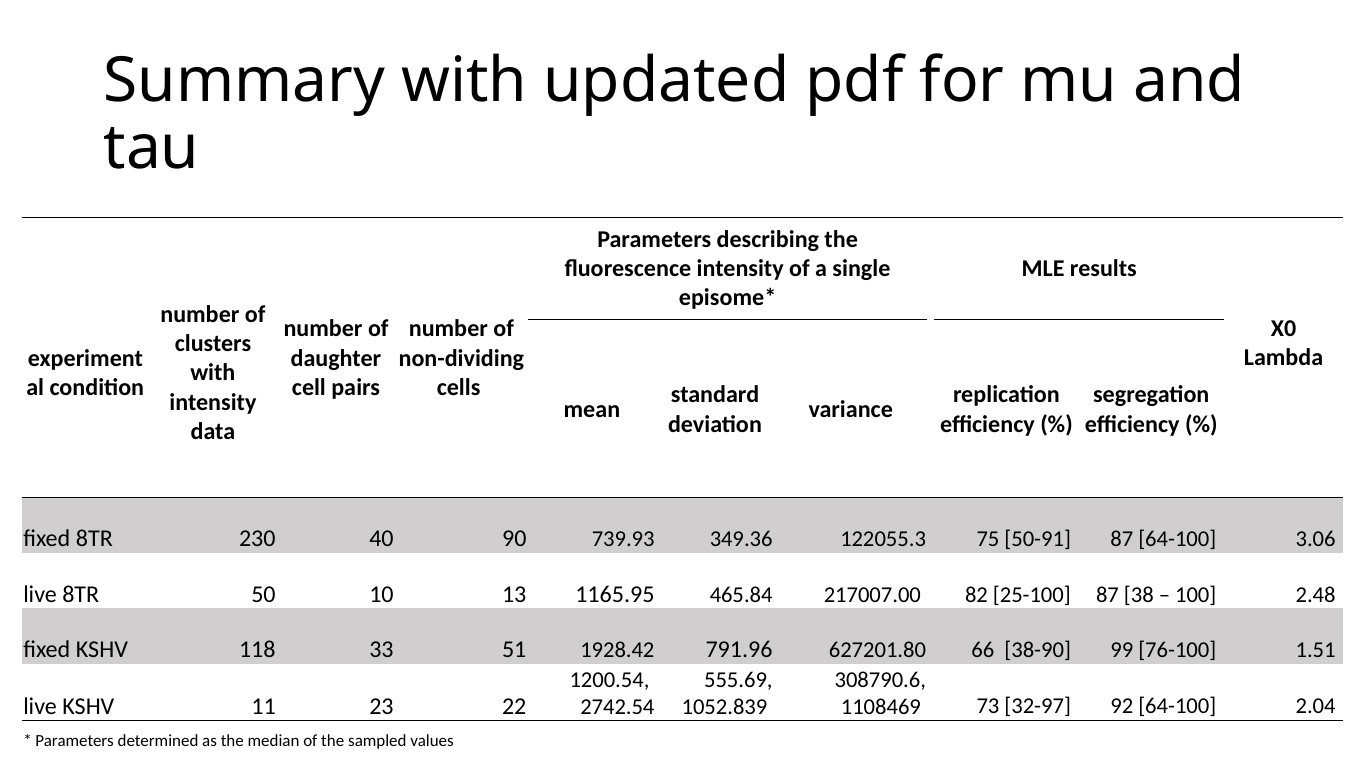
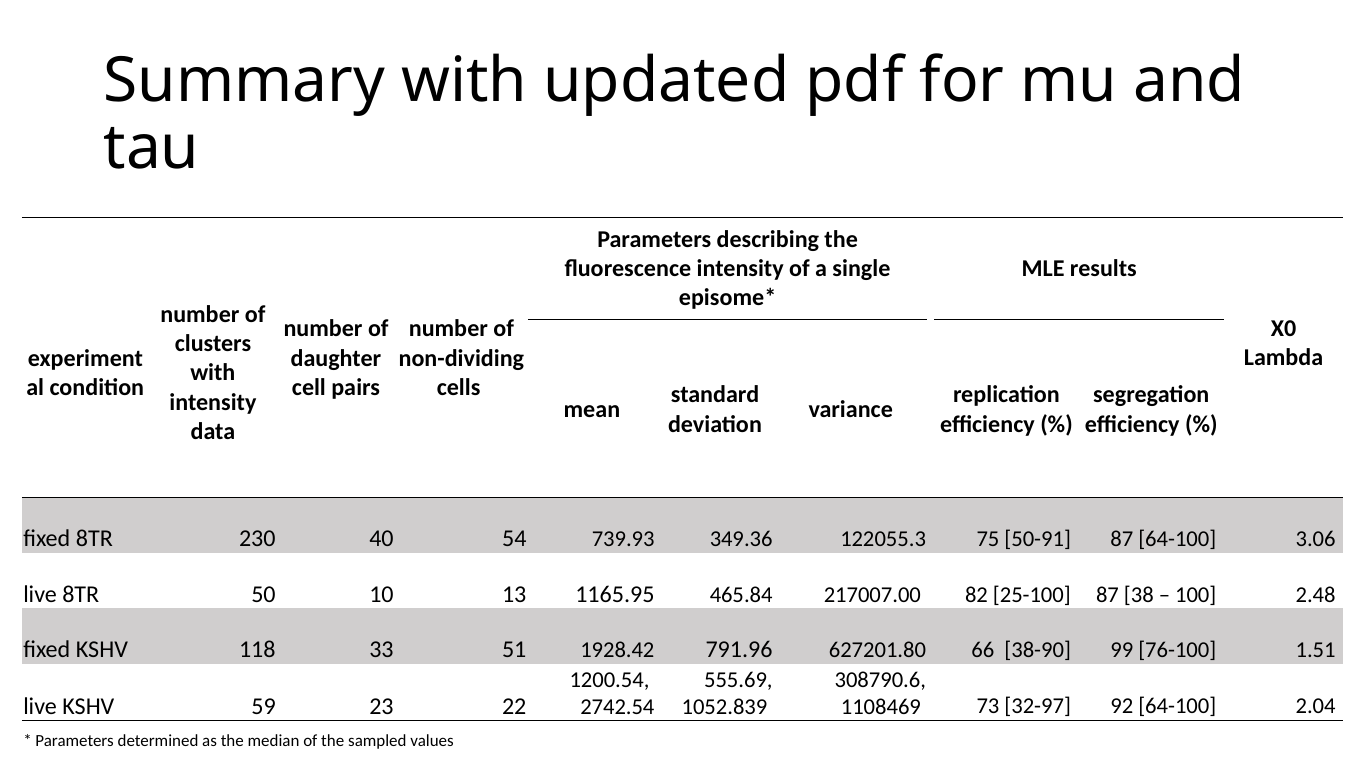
90: 90 -> 54
11: 11 -> 59
